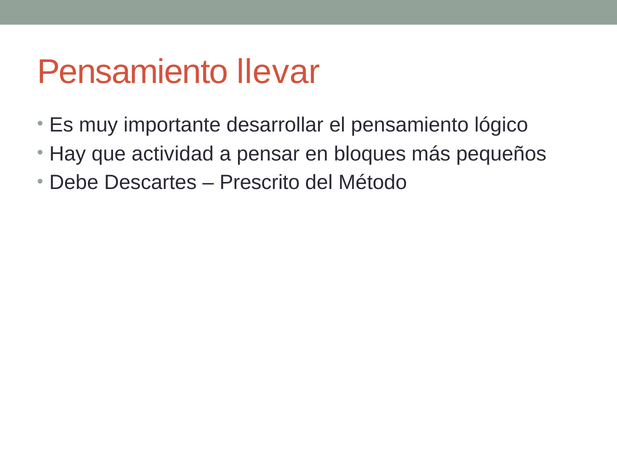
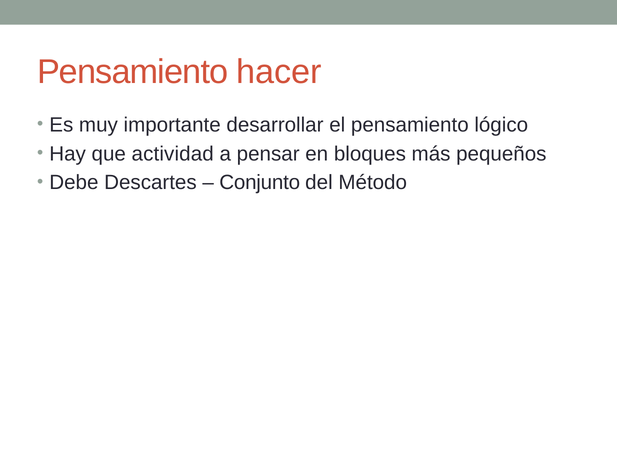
llevar: llevar -> hacer
Prescrito: Prescrito -> Conjunto
